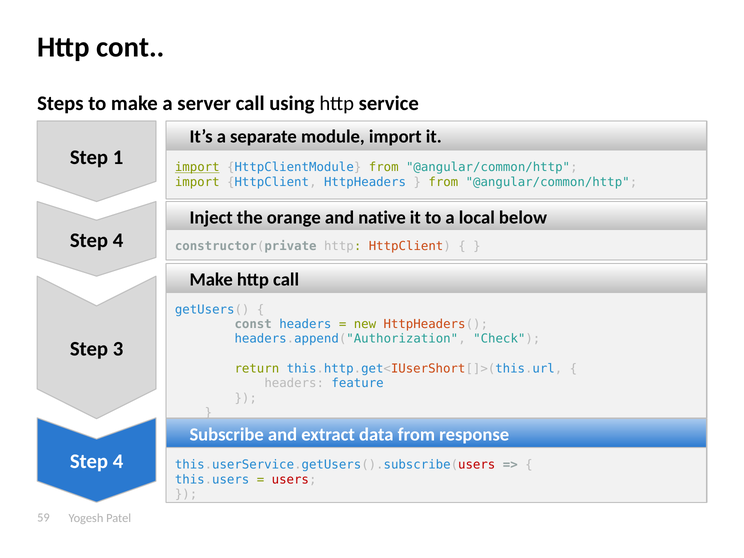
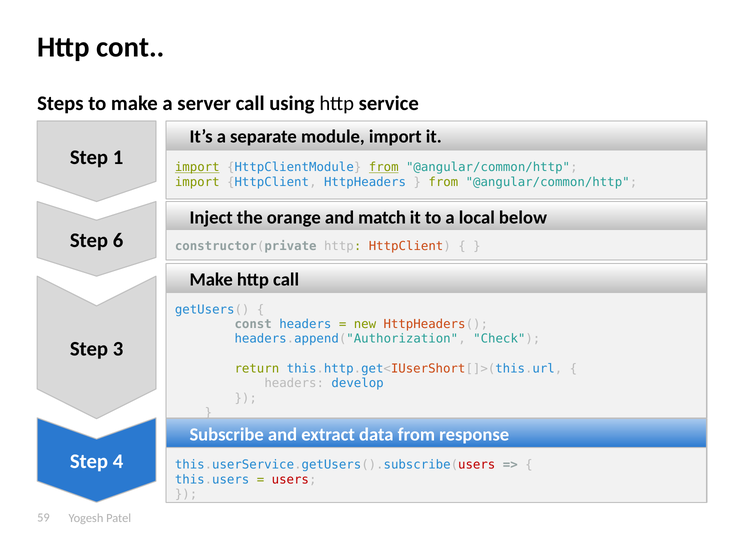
from at (384, 167) underline: none -> present
native: native -> match
4 at (118, 240): 4 -> 6
feature: feature -> develop
